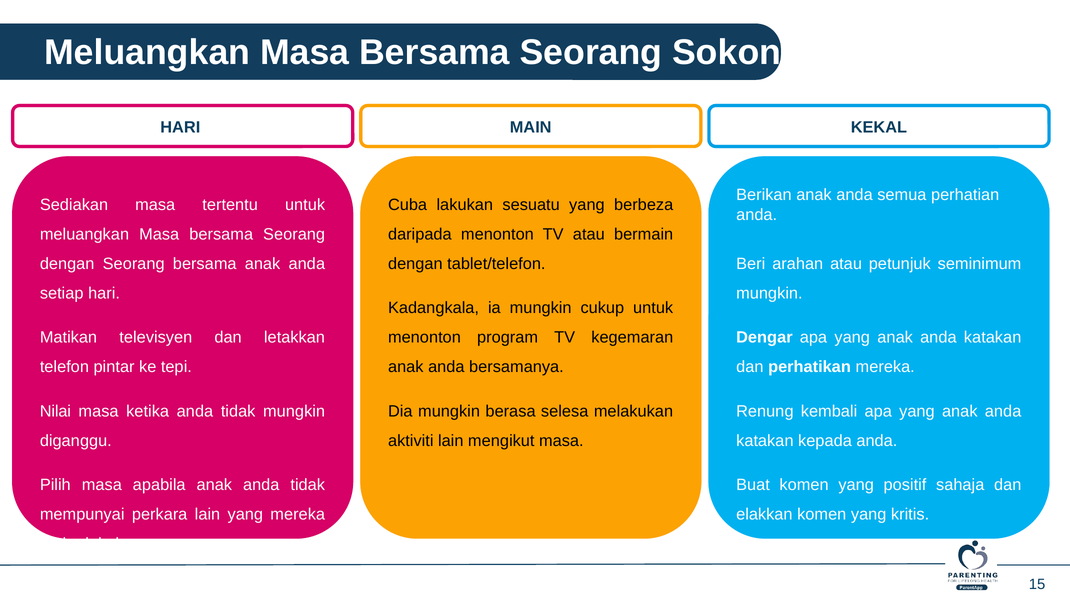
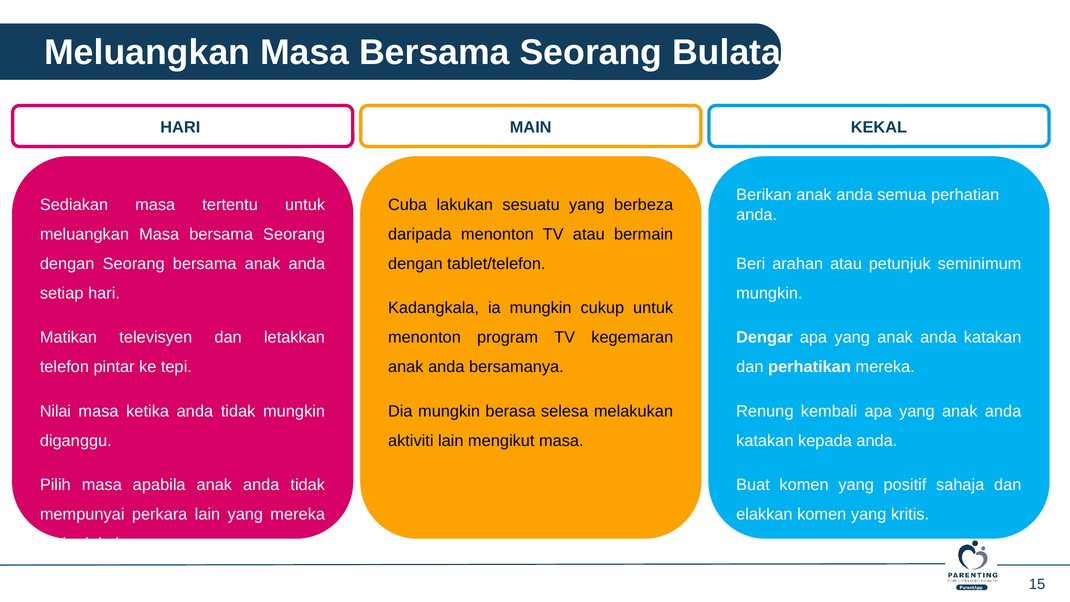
Sokong: Sokong -> Bulatan
